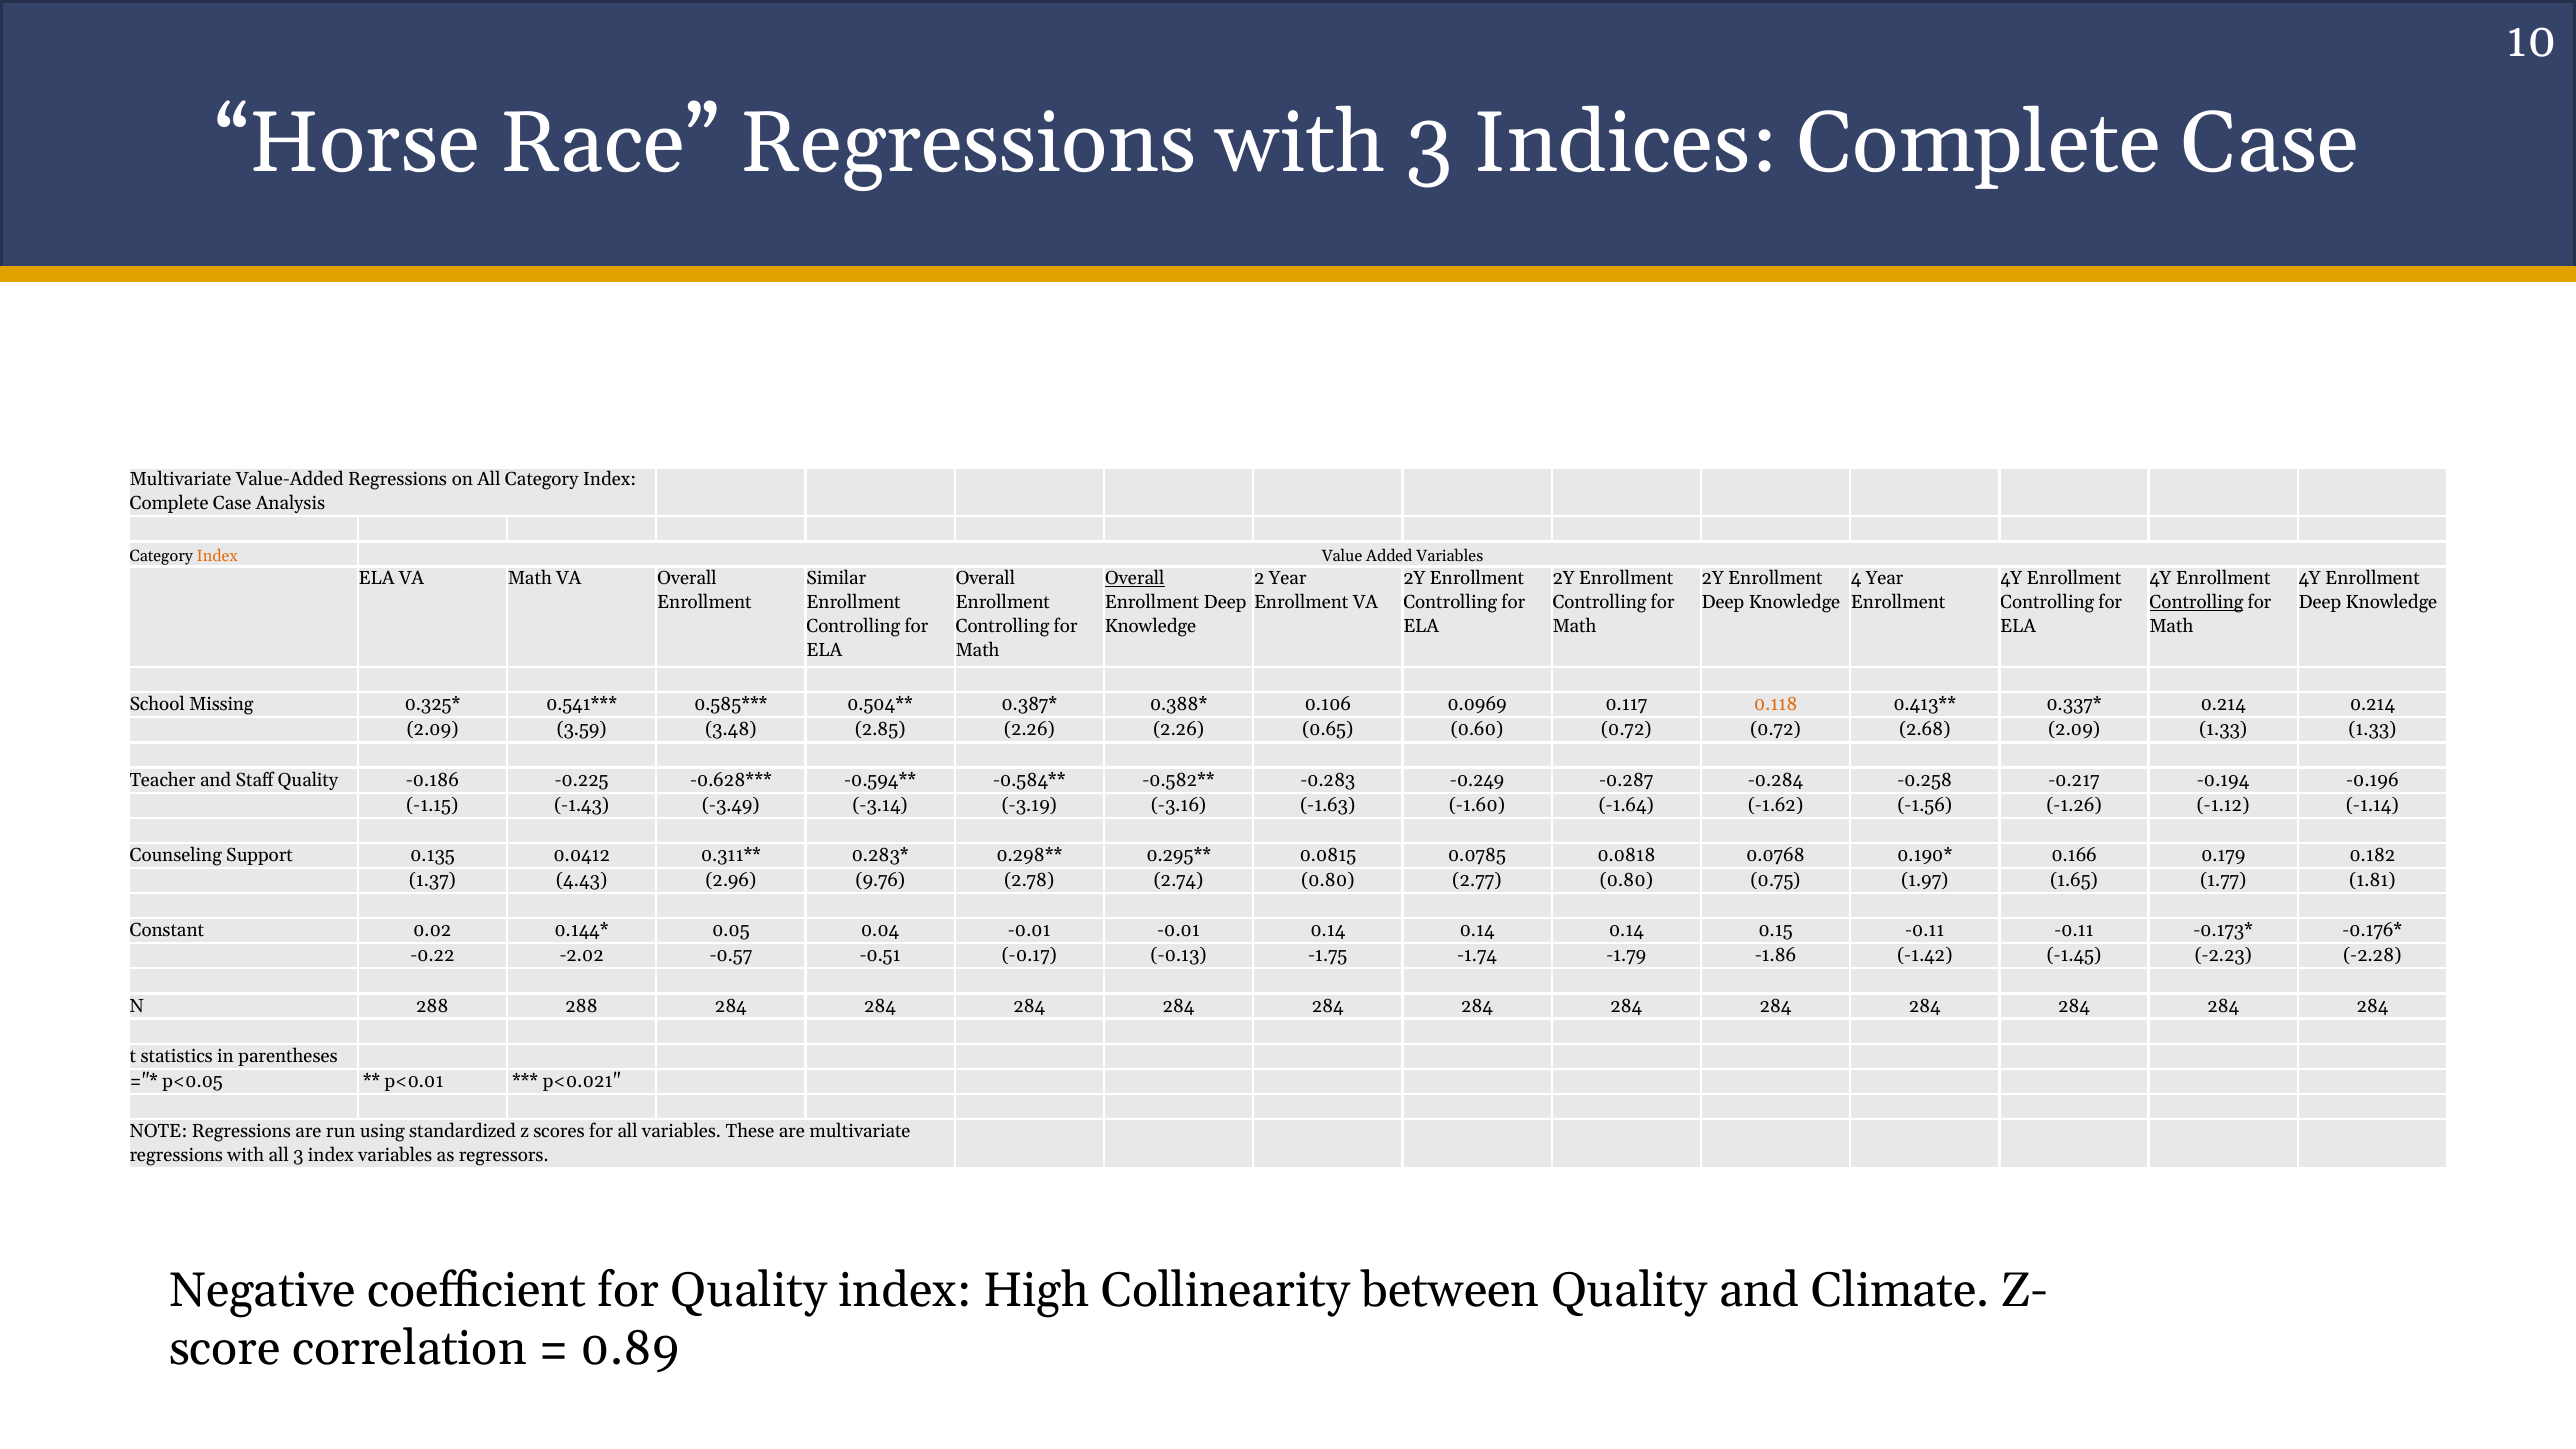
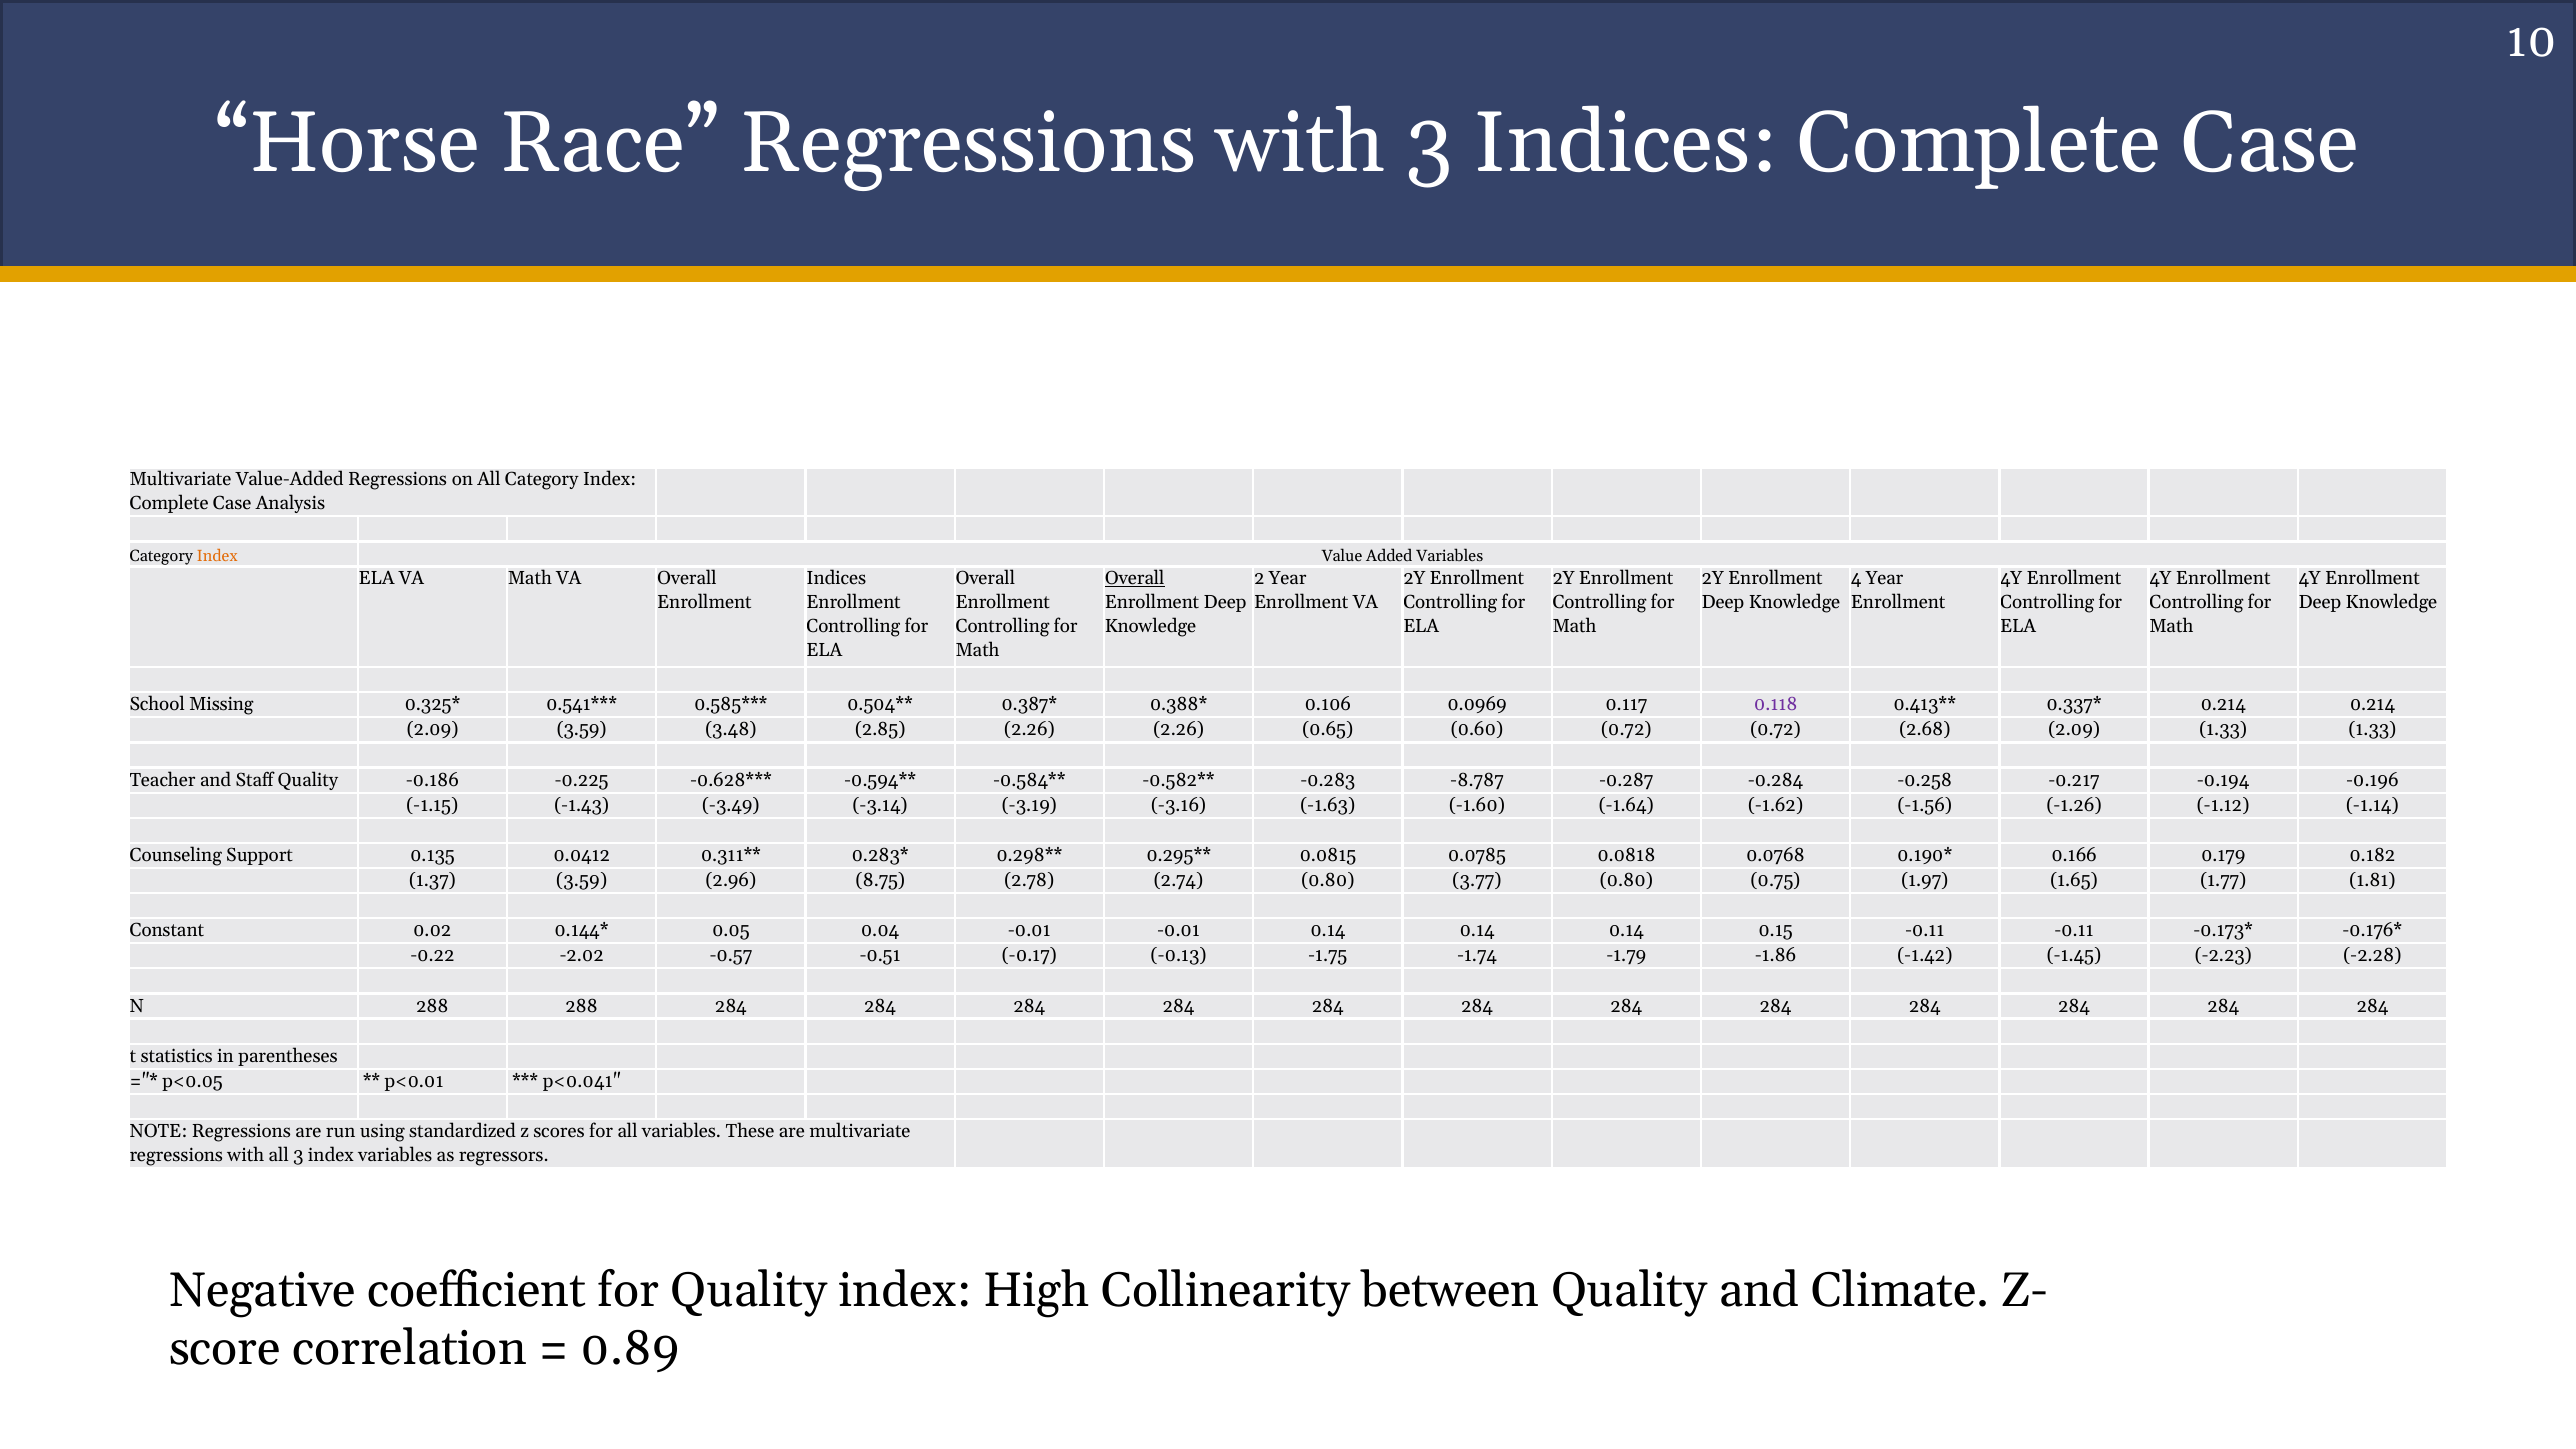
Similar at (836, 579): Similar -> Indices
Controlling at (2196, 602) underline: present -> none
0.118 colour: orange -> purple
-0.249: -0.249 -> -8.787
1.37 4.43: 4.43 -> 3.59
9.76: 9.76 -> 8.75
2.77: 2.77 -> 3.77
p<0.021: p<0.021 -> p<0.041
